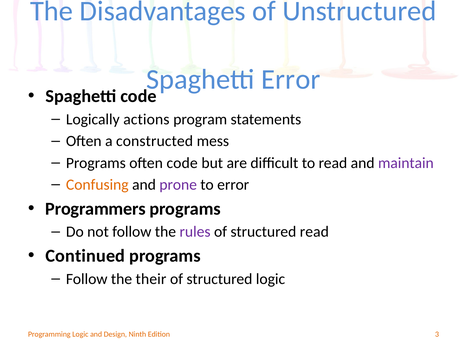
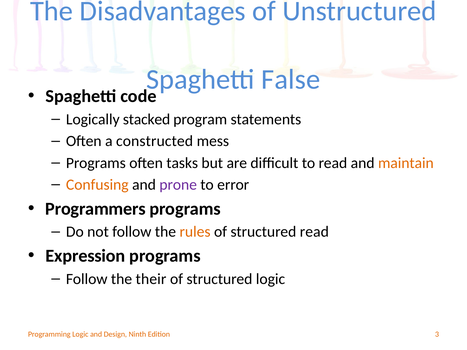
Spaghetti Error: Error -> False
actions: actions -> stacked
often code: code -> tasks
maintain colour: purple -> orange
rules colour: purple -> orange
Continued: Continued -> Expression
